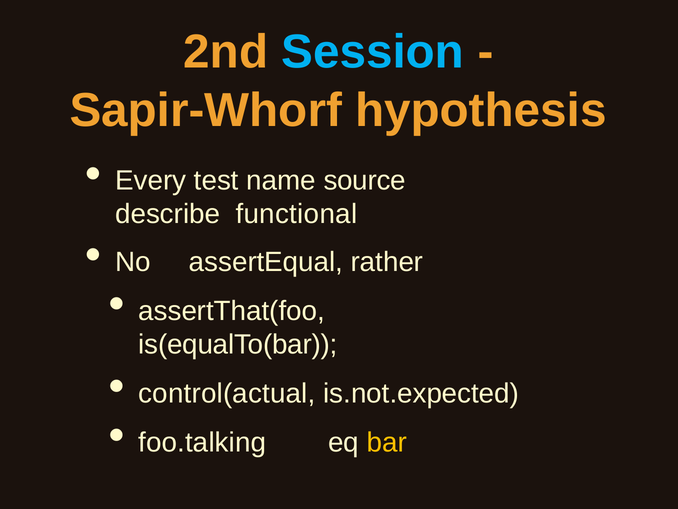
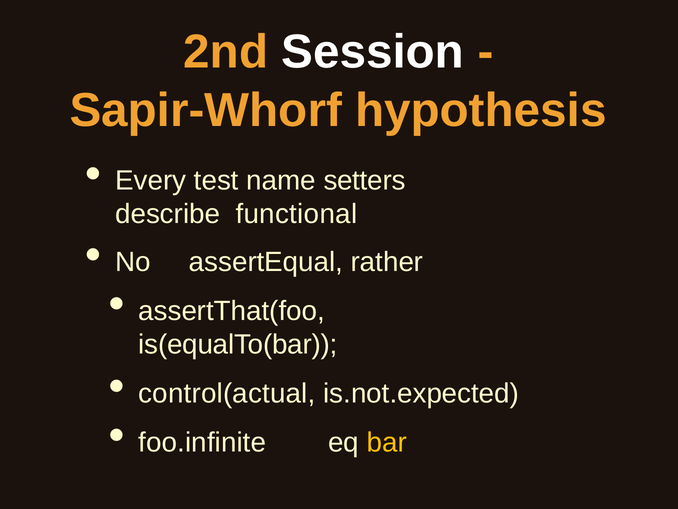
Session colour: light blue -> white
source: source -> setters
foo.talking: foo.talking -> foo.infinite
